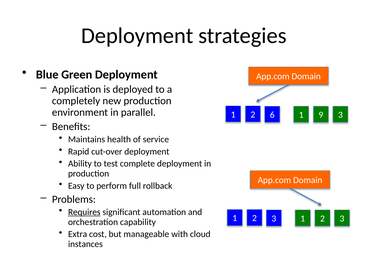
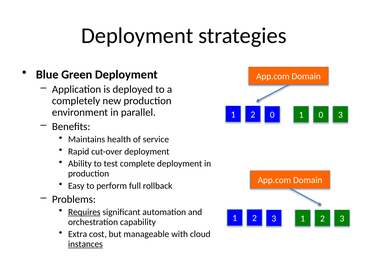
2 6: 6 -> 0
1 9: 9 -> 0
instances underline: none -> present
